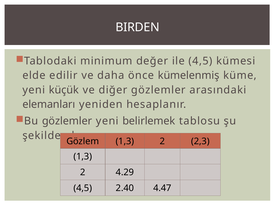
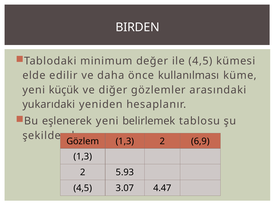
kümelenmiş: kümelenmiş -> kullanılması
elemanları: elemanları -> yukarıdaki
Bu gözlemler: gözlemler -> eşlenerek
2,3: 2,3 -> 6,9
4.29: 4.29 -> 5.93
2.40: 2.40 -> 3.07
